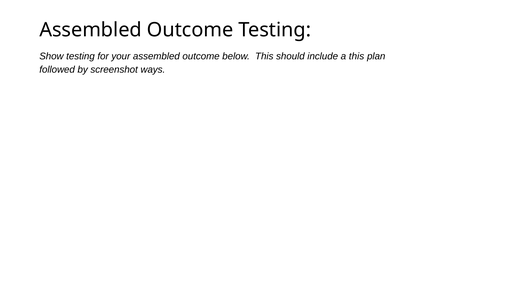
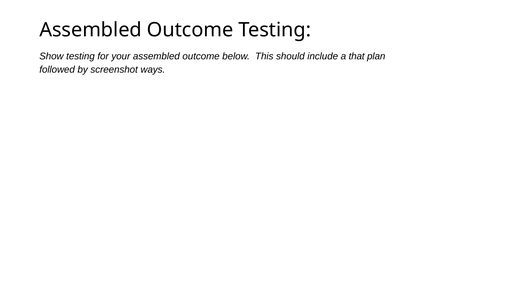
a this: this -> that
